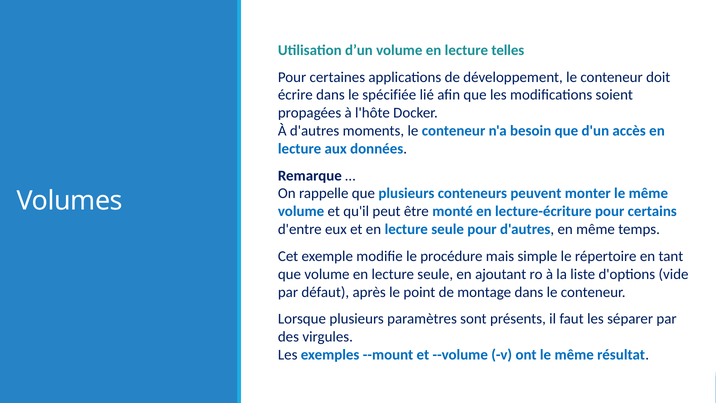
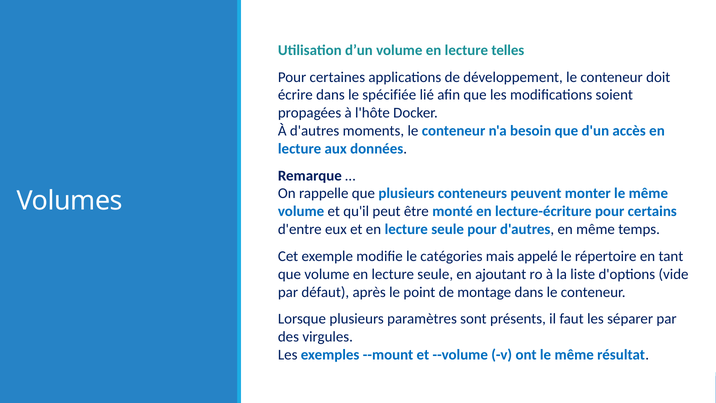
procédure: procédure -> catégories
simple: simple -> appelé
